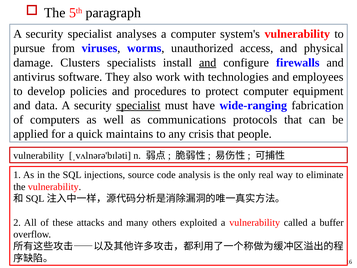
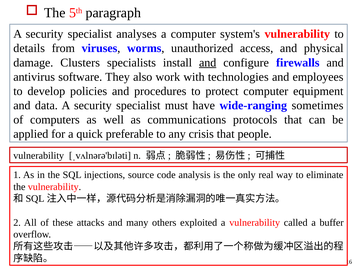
pursue: pursue -> details
specialist at (138, 105) underline: present -> none
fabrication: fabrication -> sometimes
maintains: maintains -> preferable
